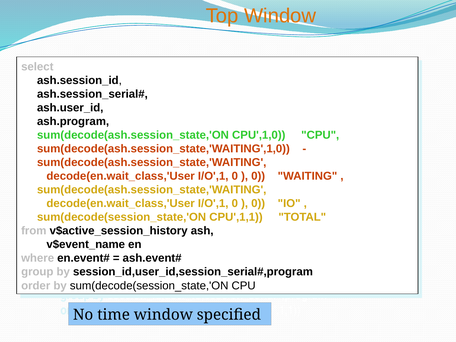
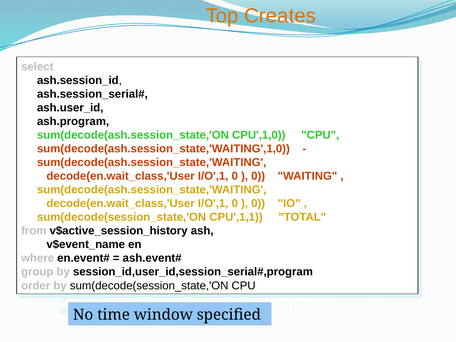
Top Window: Window -> Creates
